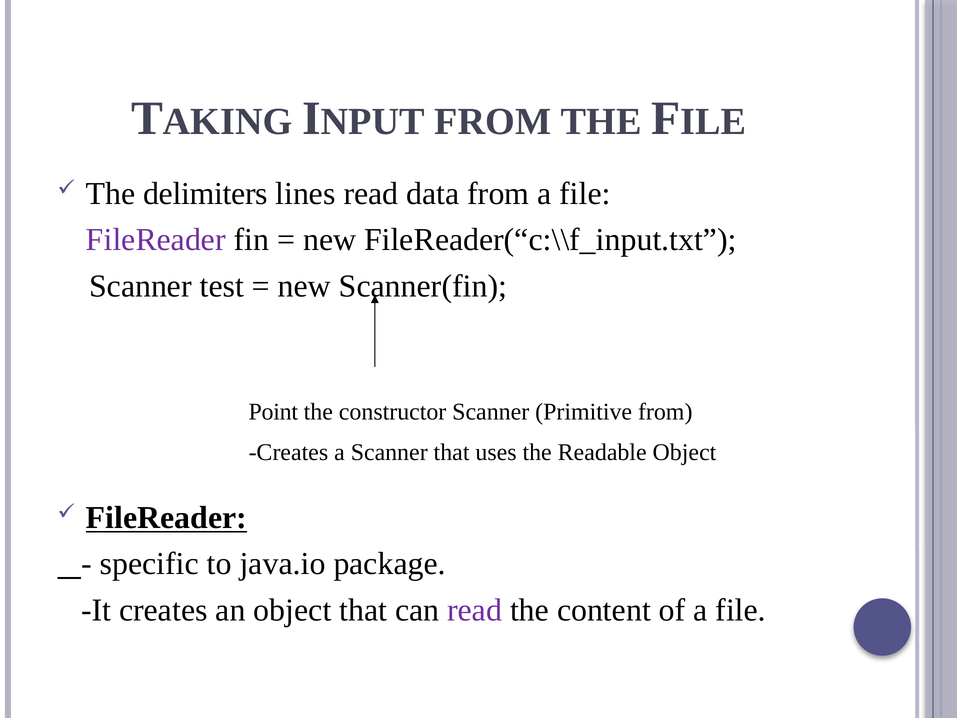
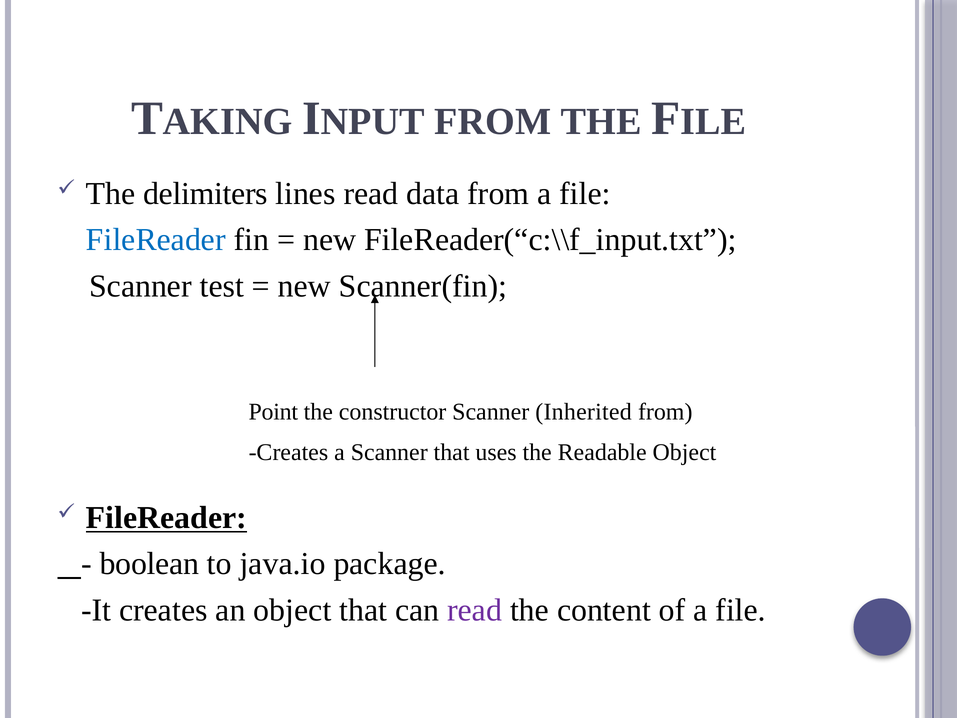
FileReader at (156, 240) colour: purple -> blue
Primitive: Primitive -> Inherited
specific: specific -> boolean
